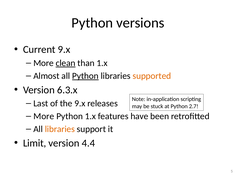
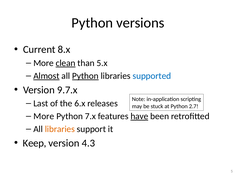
Current 9.x: 9.x -> 8.x
than 1.x: 1.x -> 5.x
Almost underline: none -> present
supported colour: orange -> blue
6.3.x: 6.3.x -> 9.7.x
the 9.x: 9.x -> 6.x
Python 1.x: 1.x -> 7.x
have underline: none -> present
Limit: Limit -> Keep
4.4: 4.4 -> 4.3
